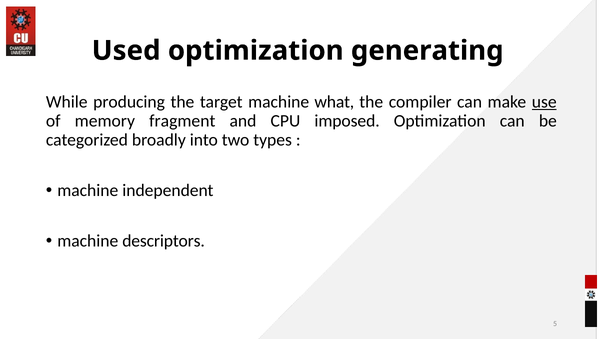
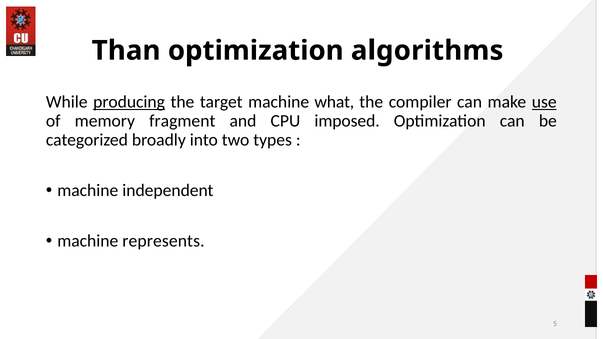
Used: Used -> Than
generating: generating -> algorithms
producing underline: none -> present
descriptors: descriptors -> represents
